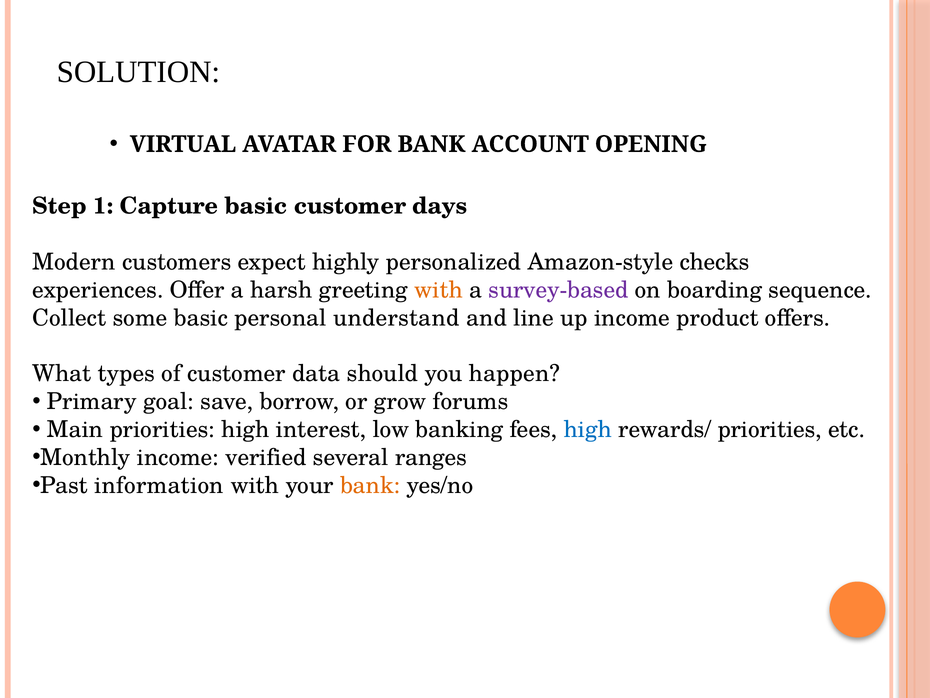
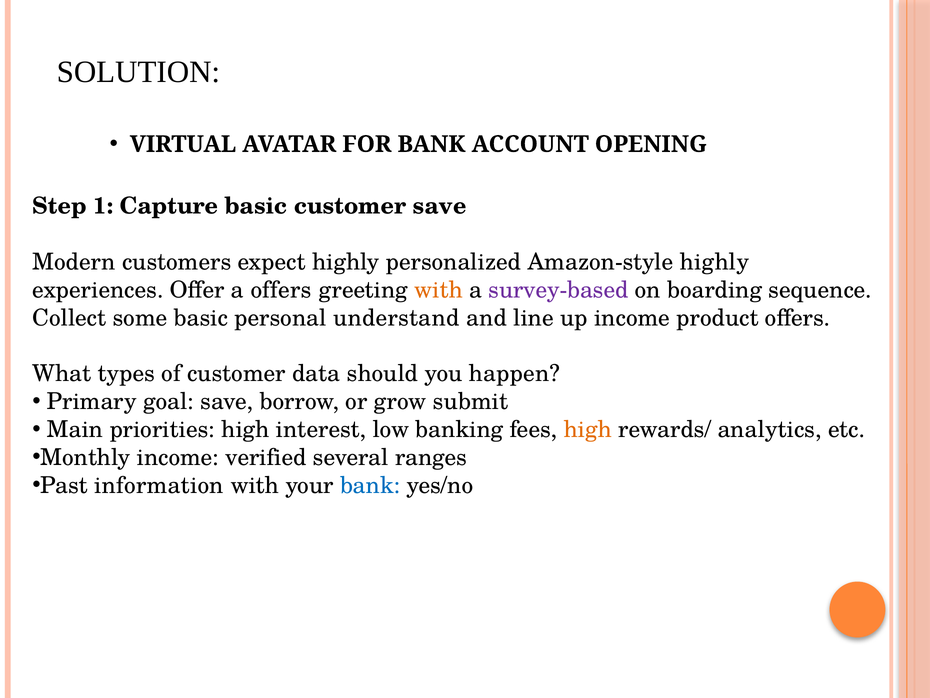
customer days: days -> save
Amazon-style checks: checks -> highly
a harsh: harsh -> offers
forums: forums -> submit
high at (588, 429) colour: blue -> orange
rewards/ priorities: priorities -> analytics
bank at (370, 485) colour: orange -> blue
